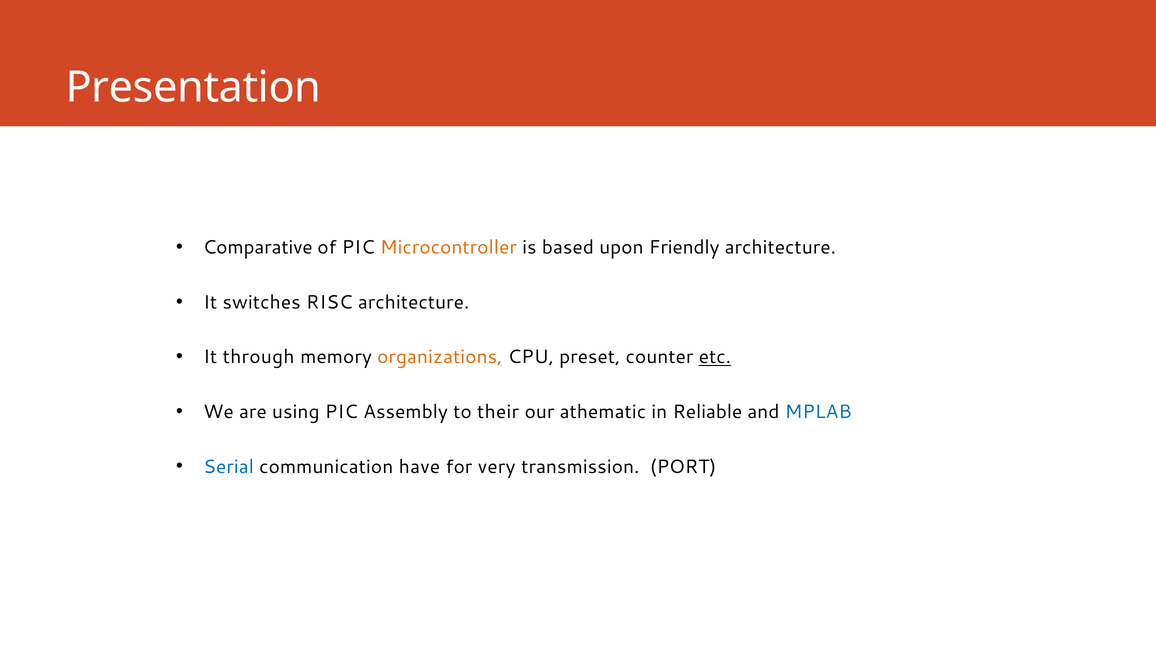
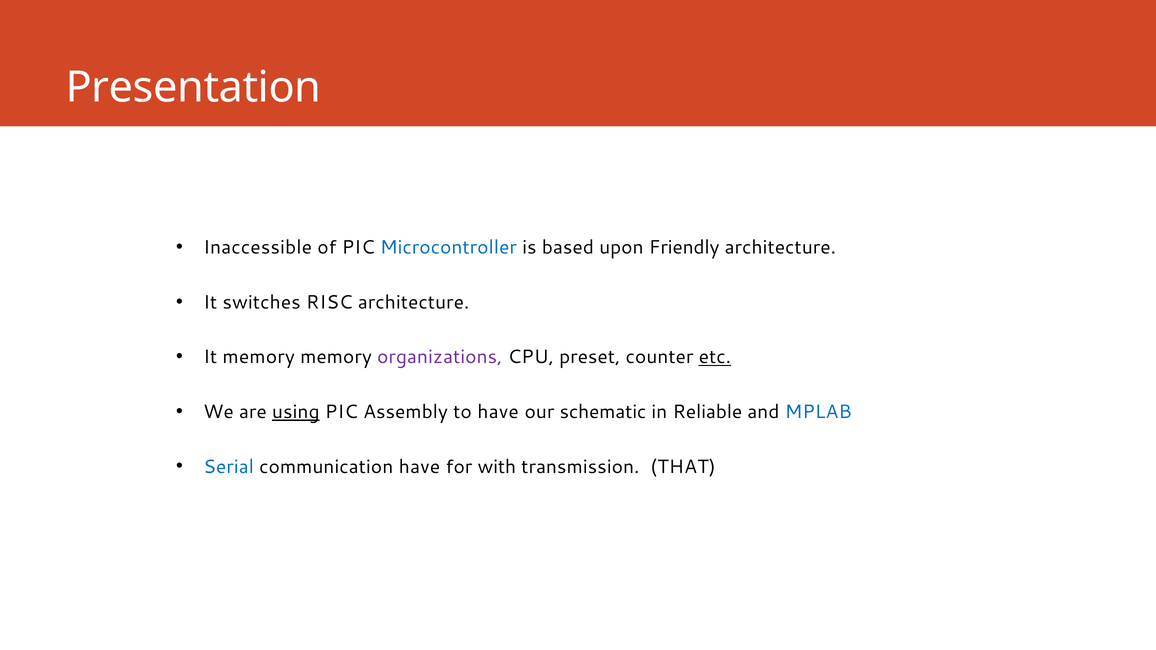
Comparative: Comparative -> Inaccessible
Microcontroller colour: orange -> blue
It through: through -> memory
organizations colour: orange -> purple
using underline: none -> present
to their: their -> have
athematic: athematic -> schematic
very: very -> with
PORT: PORT -> THAT
